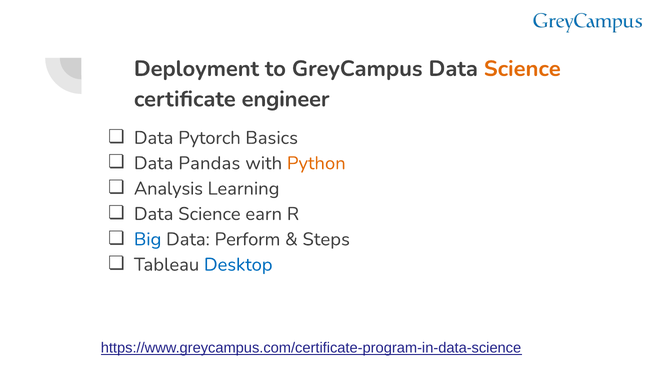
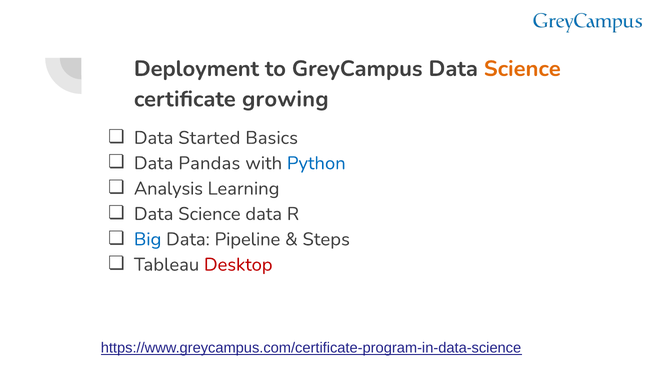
engineer: engineer -> growing
Pytorch: Pytorch -> Started
Python colour: orange -> blue
Science earn: earn -> data
Perform: Perform -> Pipeline
Desktop colour: blue -> red
